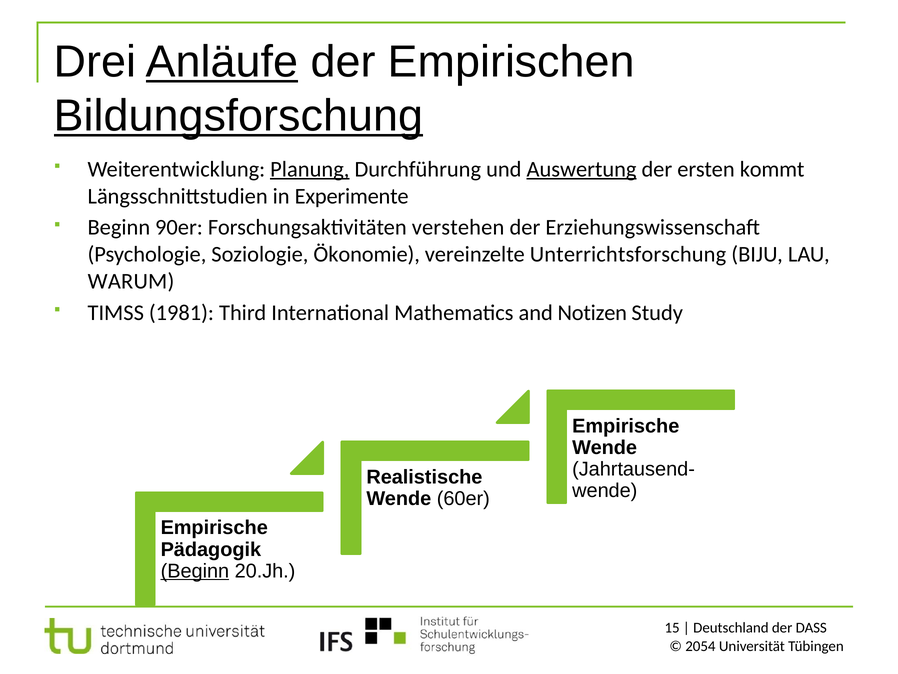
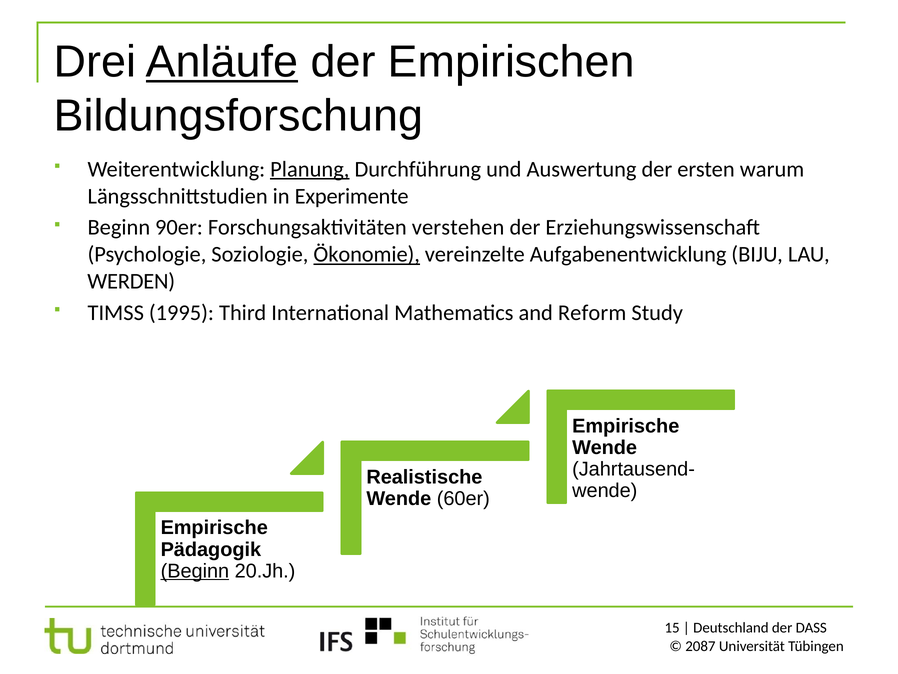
Bildungsforschung underline: present -> none
Auswertung underline: present -> none
kommt: kommt -> warum
Ökonomie underline: none -> present
Unterrichtsforschung: Unterrichtsforschung -> Aufgabenentwicklung
WARUM: WARUM -> WERDEN
1981: 1981 -> 1995
Notizen: Notizen -> Reform
2054: 2054 -> 2087
